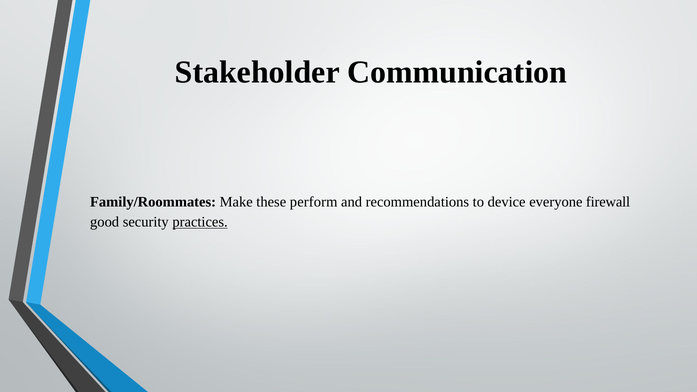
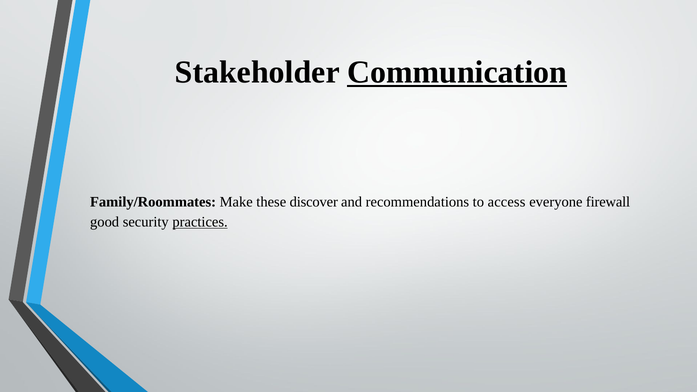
Communication underline: none -> present
perform: perform -> discover
device: device -> access
